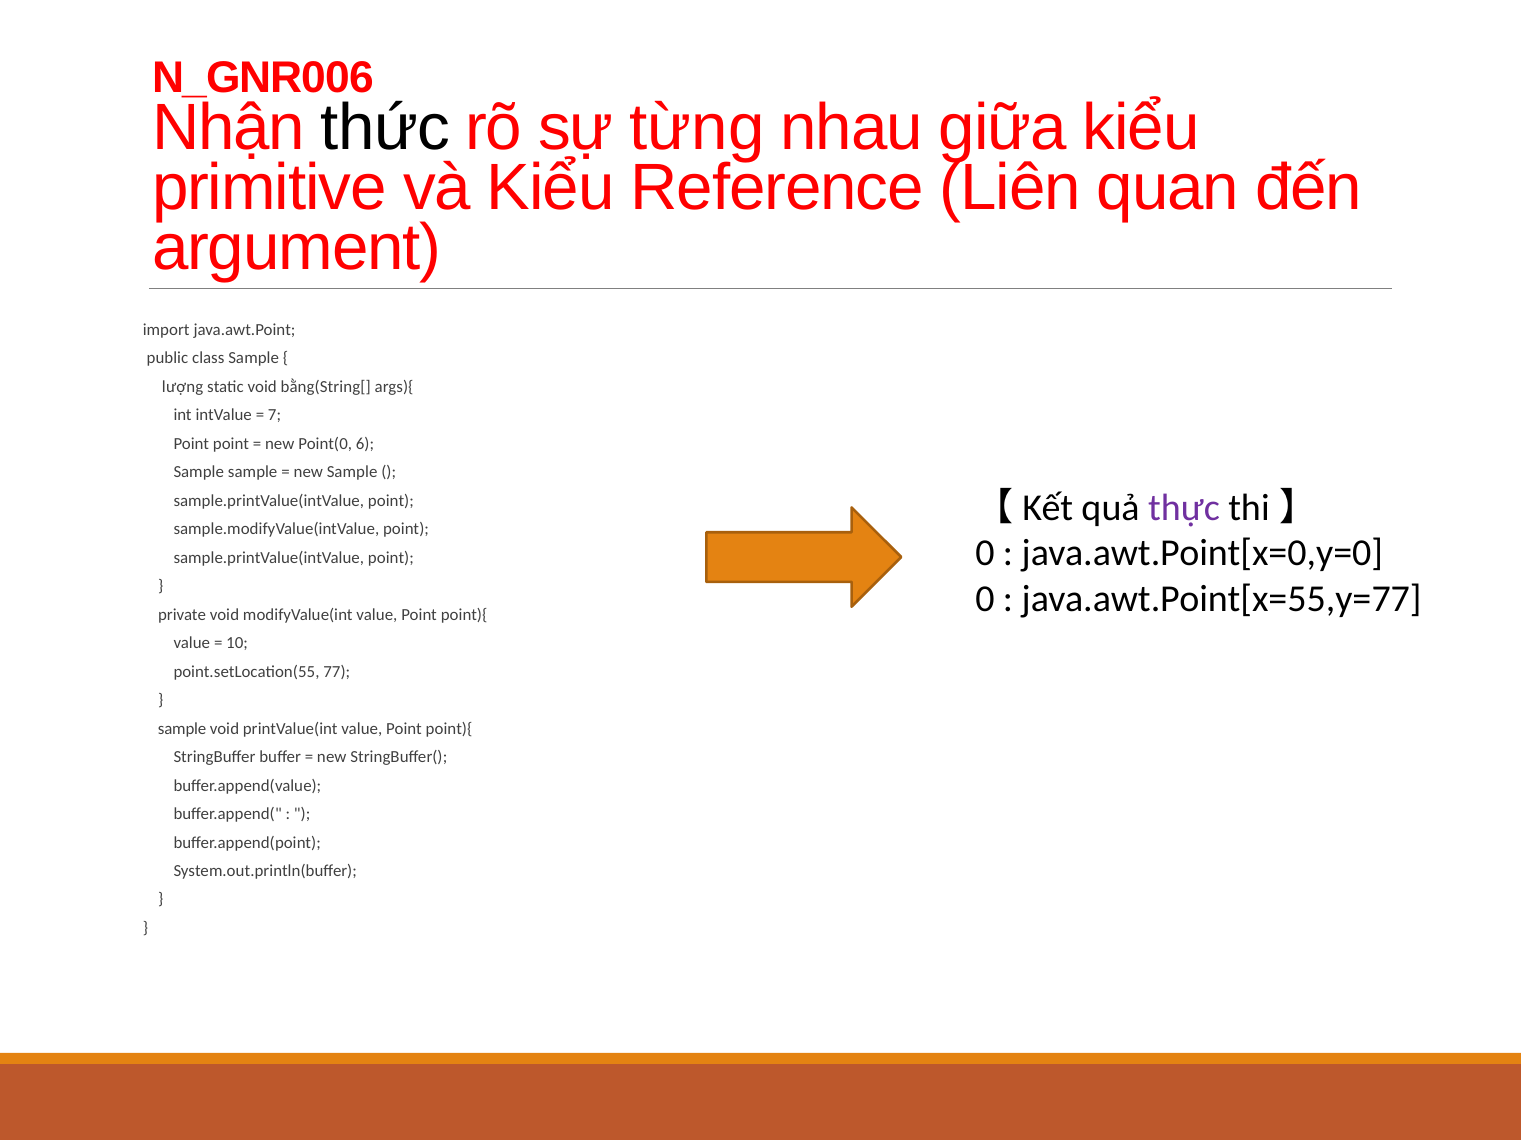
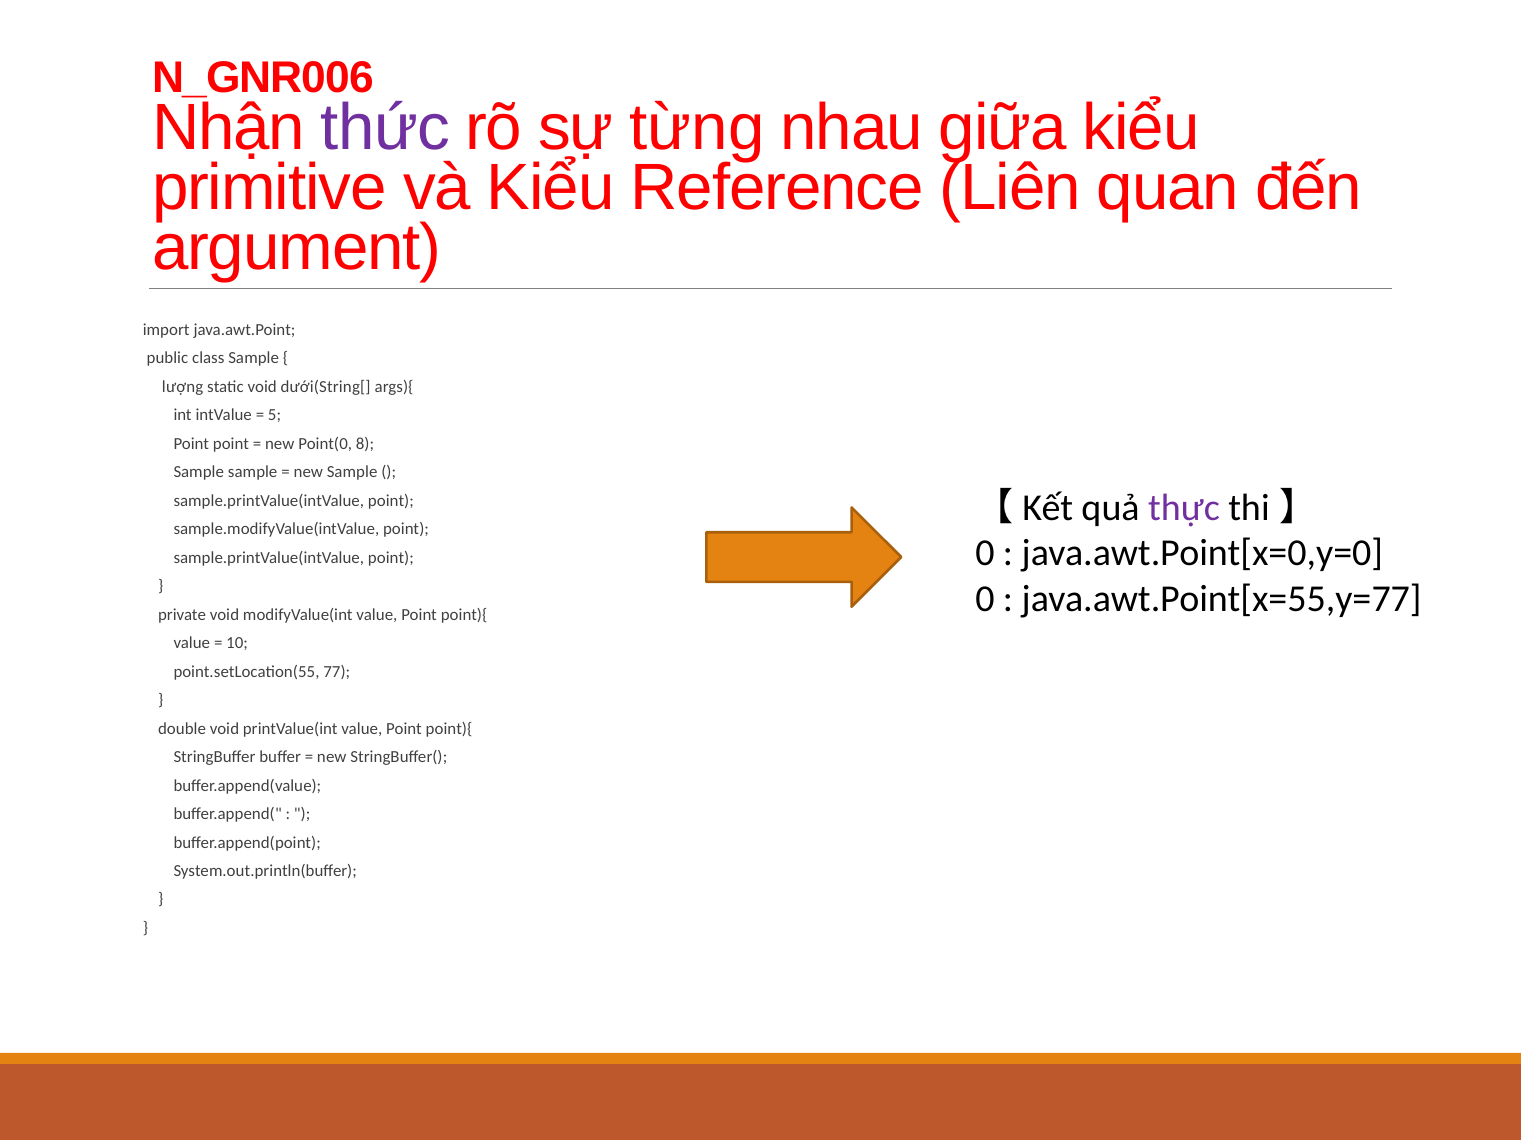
thức colour: black -> purple
bằng(String[: bằng(String[ -> dưới(String[
7: 7 -> 5
6: 6 -> 8
sample at (182, 729): sample -> double
